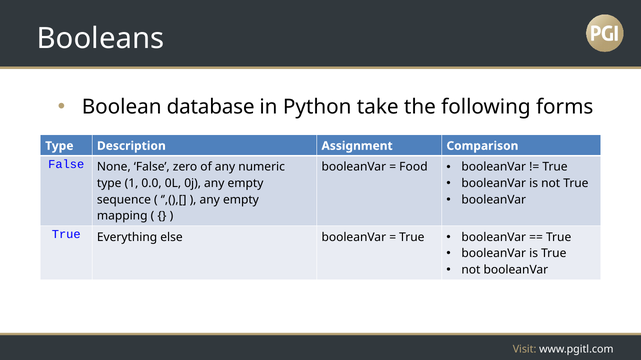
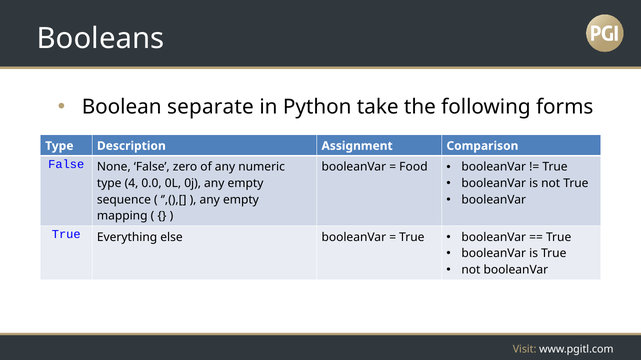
database: database -> separate
1: 1 -> 4
